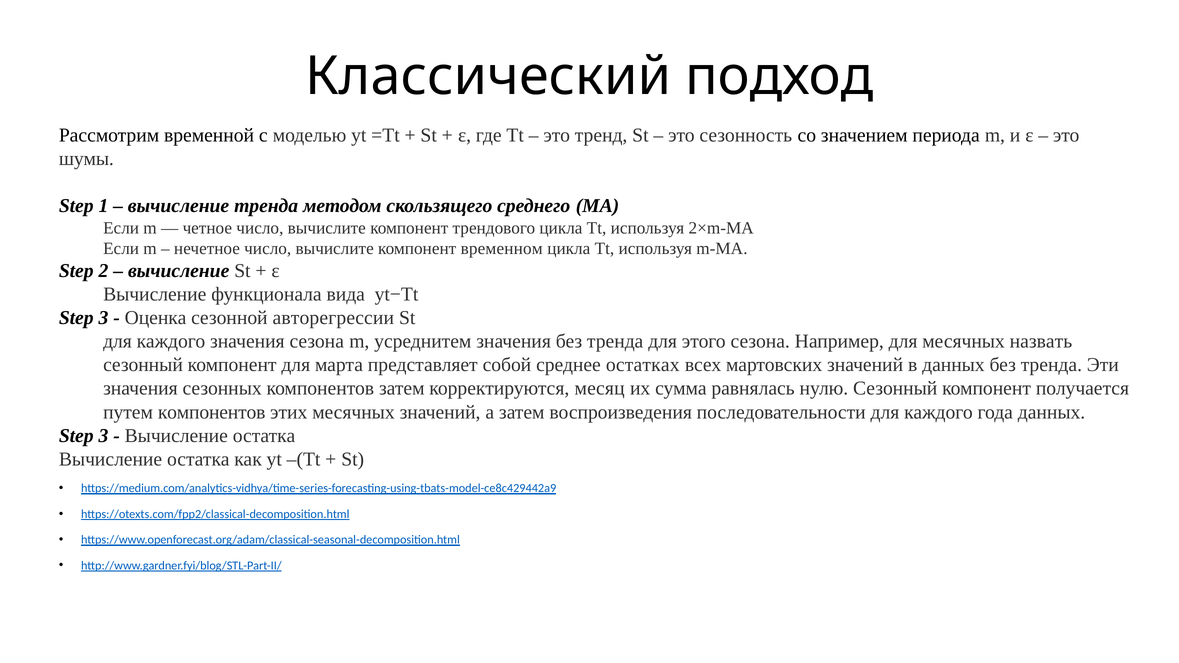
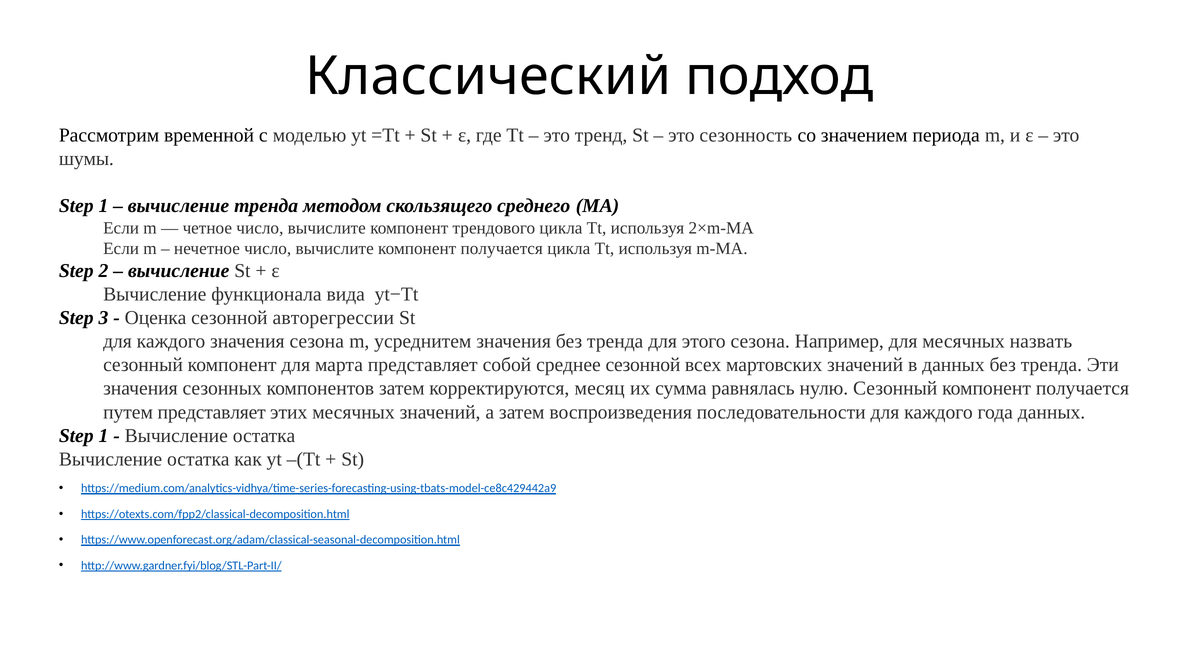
вычислите компонент временном: временном -> получается
среднее остатках: остатках -> сезонной
путем компонентов: компонентов -> представляет
3 at (103, 436): 3 -> 1
